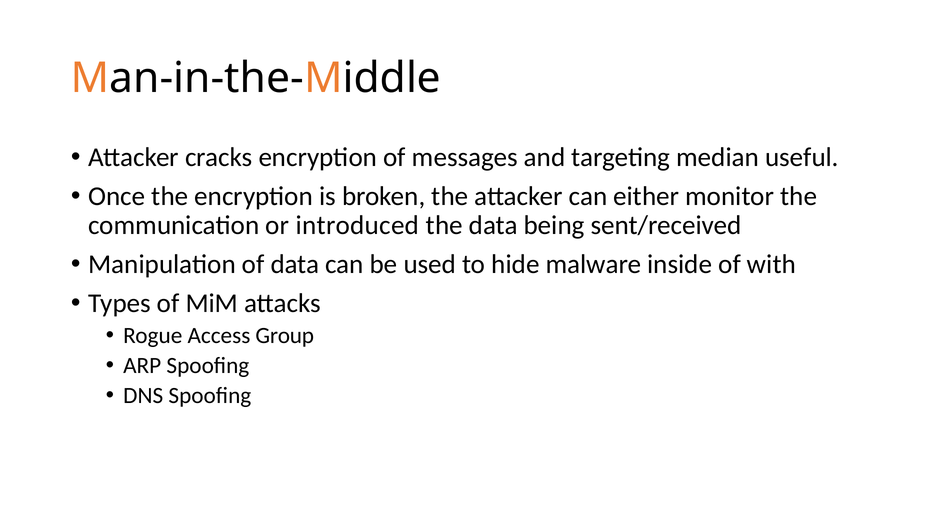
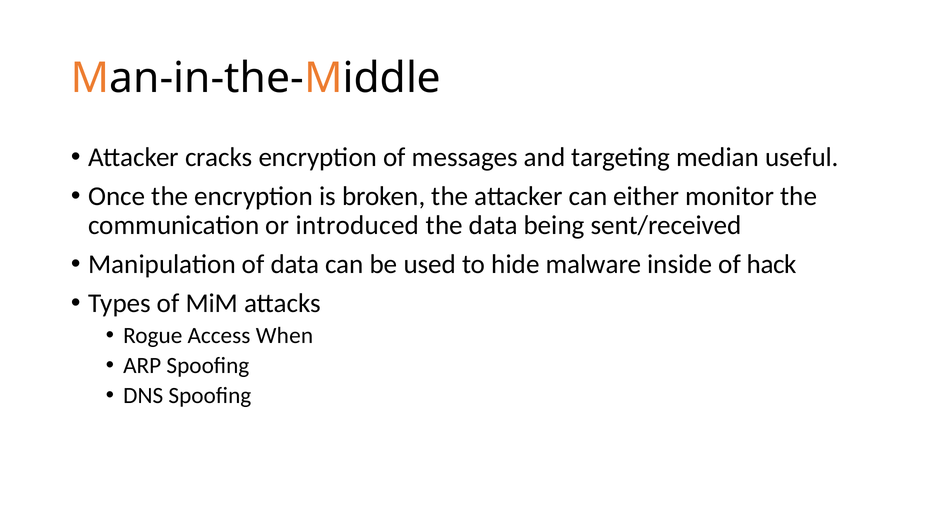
with: with -> hack
Group: Group -> When
